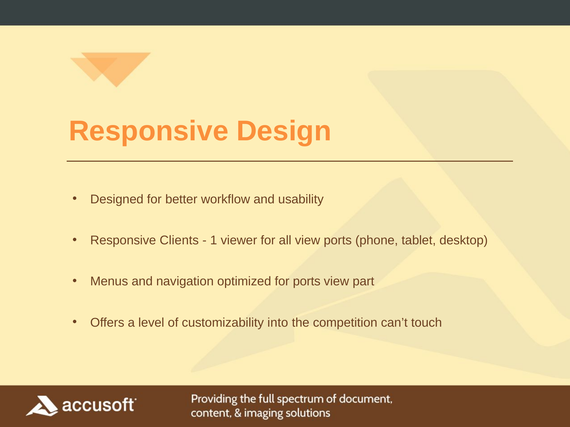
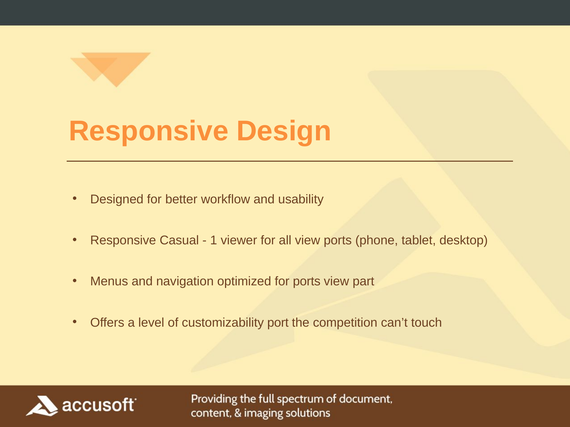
Clients: Clients -> Casual
into: into -> port
